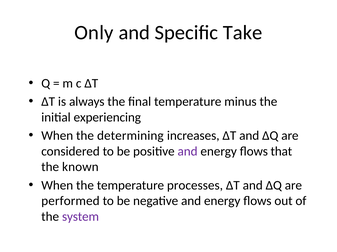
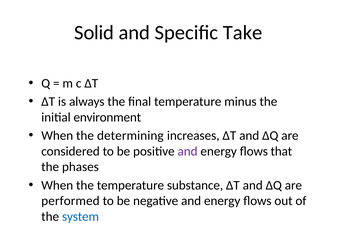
Only: Only -> Solid
experiencing: experiencing -> environment
known: known -> phases
processes: processes -> substance
system colour: purple -> blue
